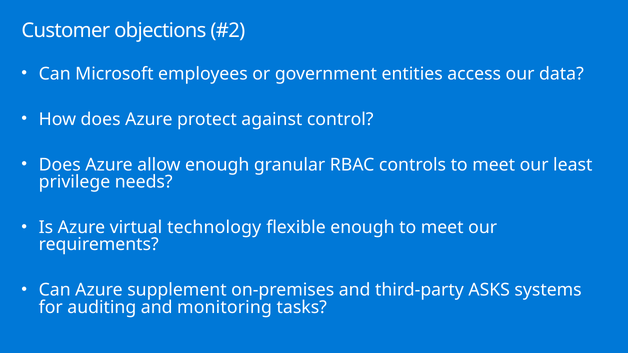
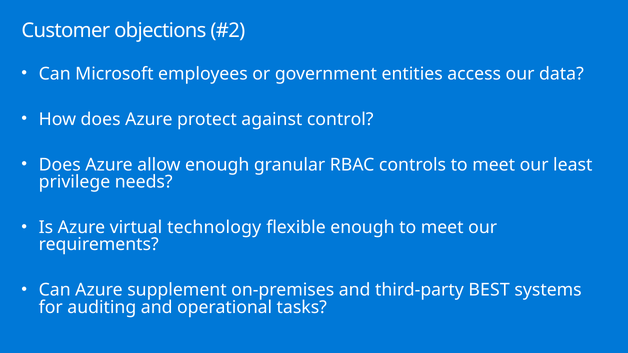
ASKS: ASKS -> BEST
monitoring: monitoring -> operational
